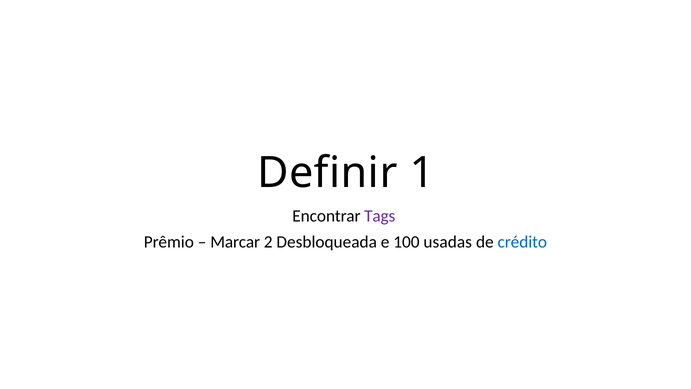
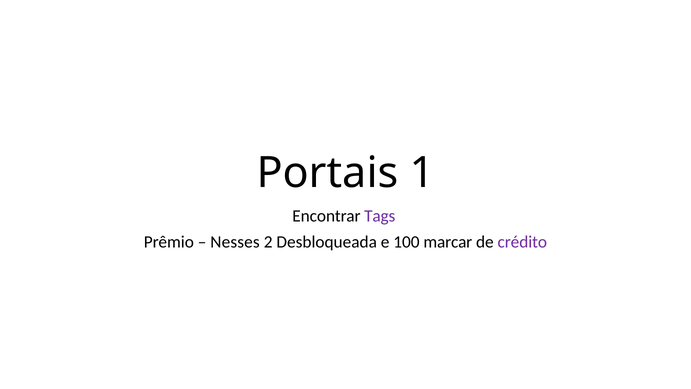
Definir: Definir -> Portais
Marcar: Marcar -> Nesses
usadas: usadas -> marcar
crédito colour: blue -> purple
